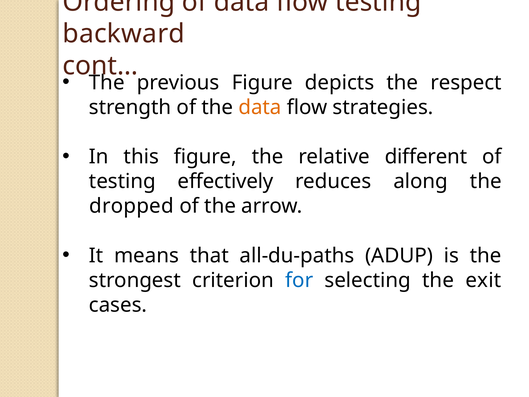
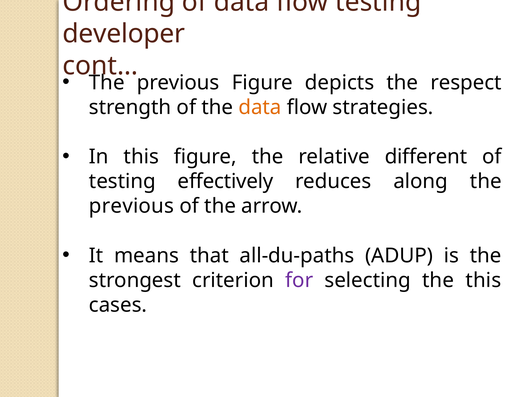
backward: backward -> developer
dropped at (131, 206): dropped -> previous
for colour: blue -> purple
the exit: exit -> this
